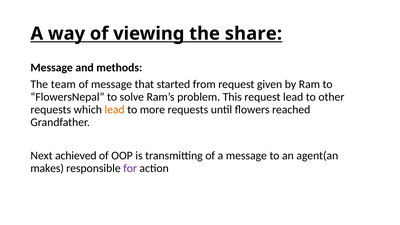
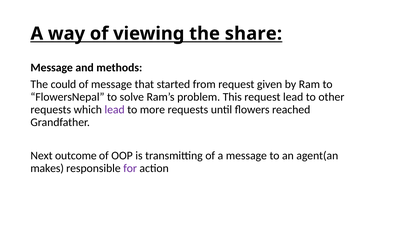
team: team -> could
lead at (115, 110) colour: orange -> purple
achieved: achieved -> outcome
